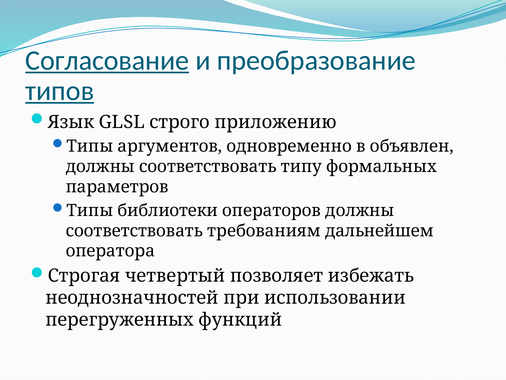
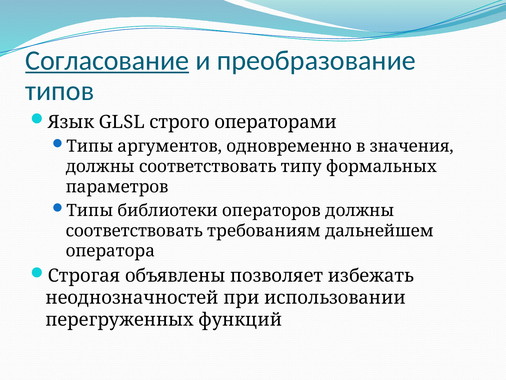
типов underline: present -> none
приложению: приложению -> операторами
объявлен: объявлен -> значения
четвертый: четвертый -> объявлены
